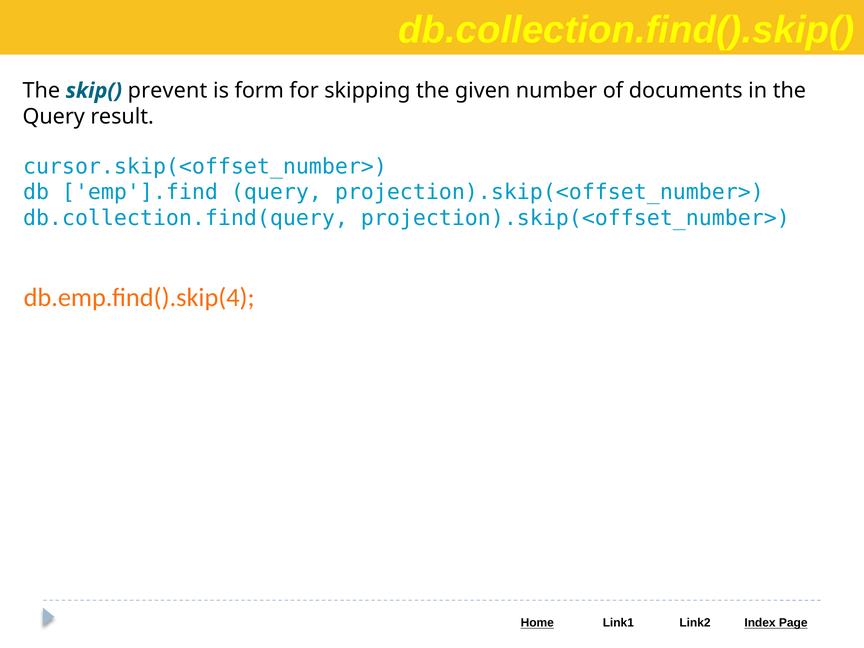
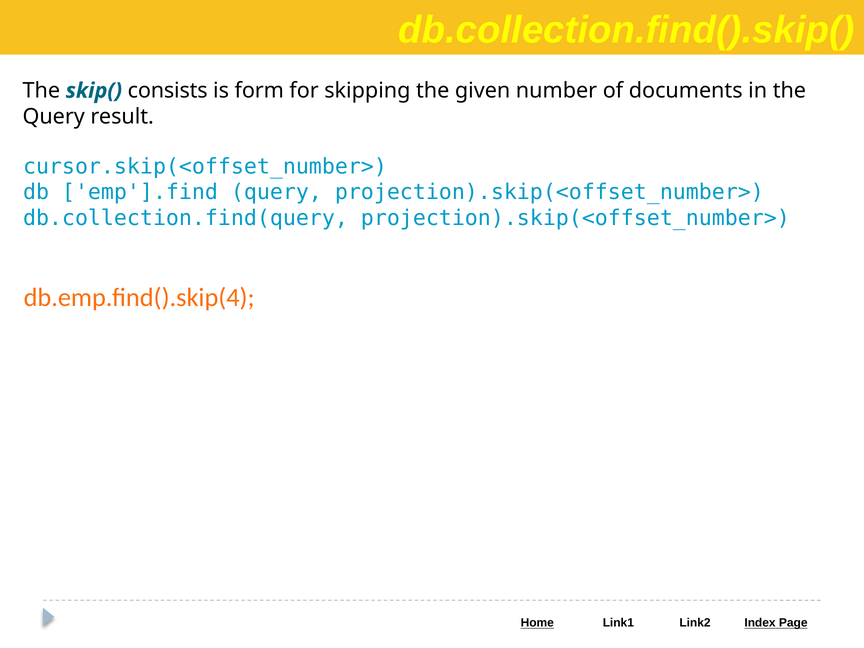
prevent: prevent -> consists
